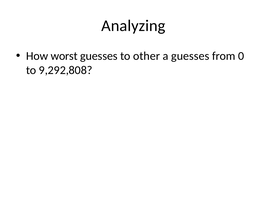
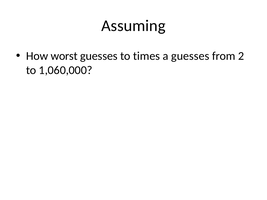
Analyzing: Analyzing -> Assuming
other: other -> times
0: 0 -> 2
9,292,808: 9,292,808 -> 1,060,000
